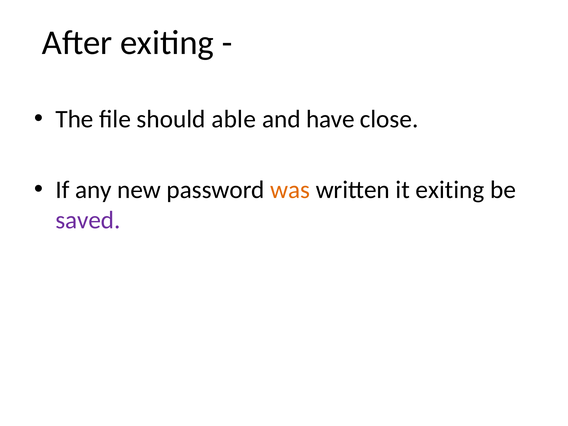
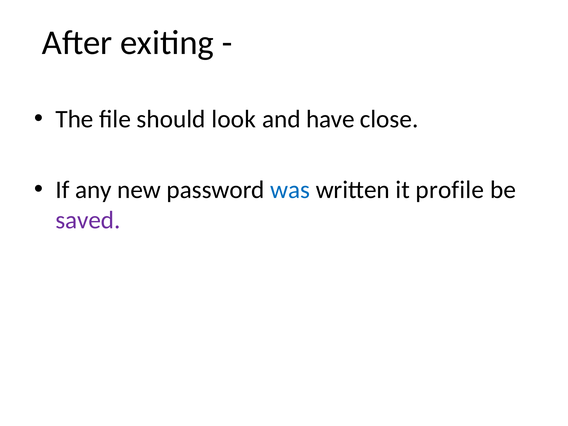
able: able -> look
was colour: orange -> blue
it exiting: exiting -> profile
